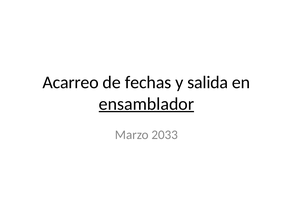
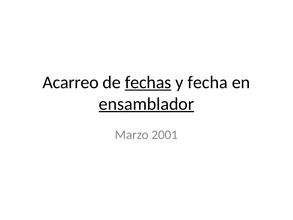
fechas underline: none -> present
salida: salida -> fecha
2033: 2033 -> 2001
